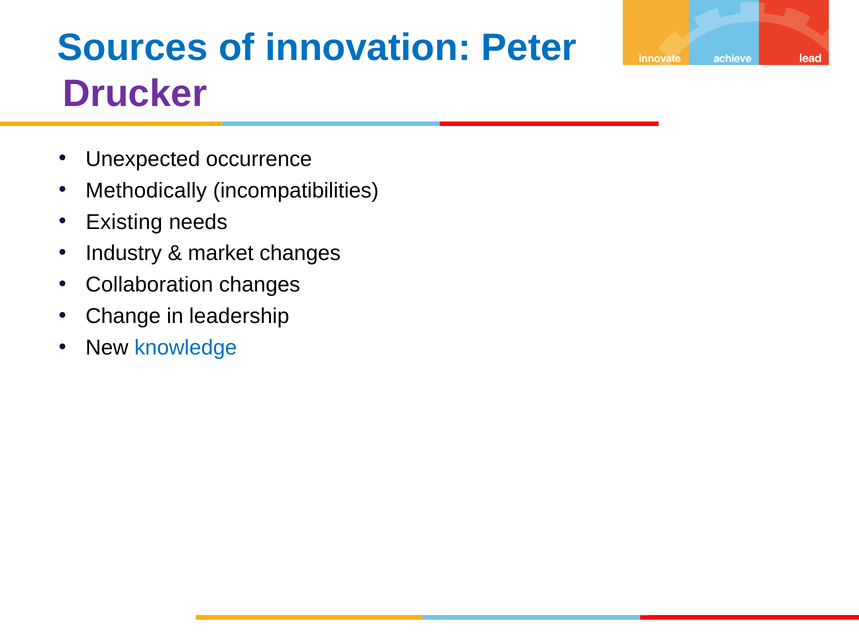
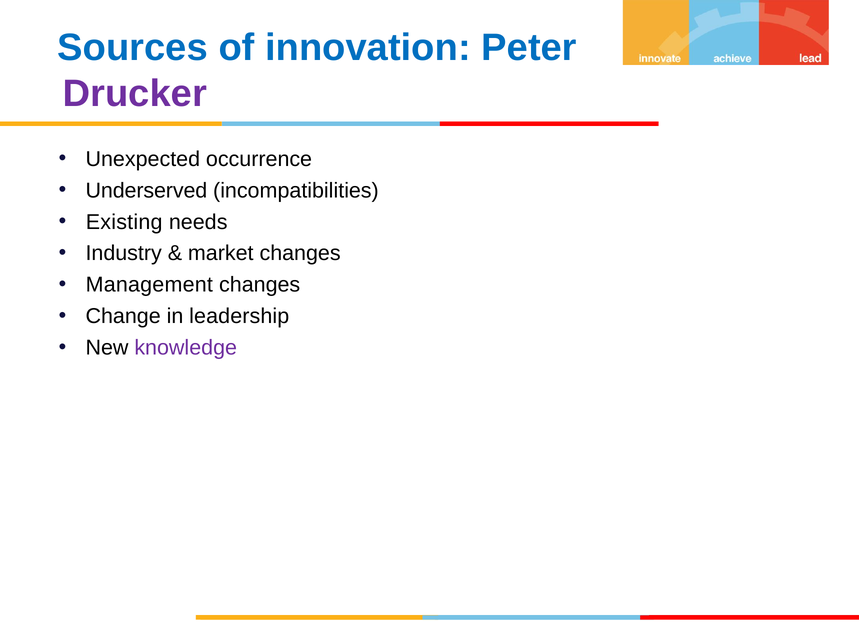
Methodically: Methodically -> Underserved
Collaboration: Collaboration -> Management
knowledge colour: blue -> purple
